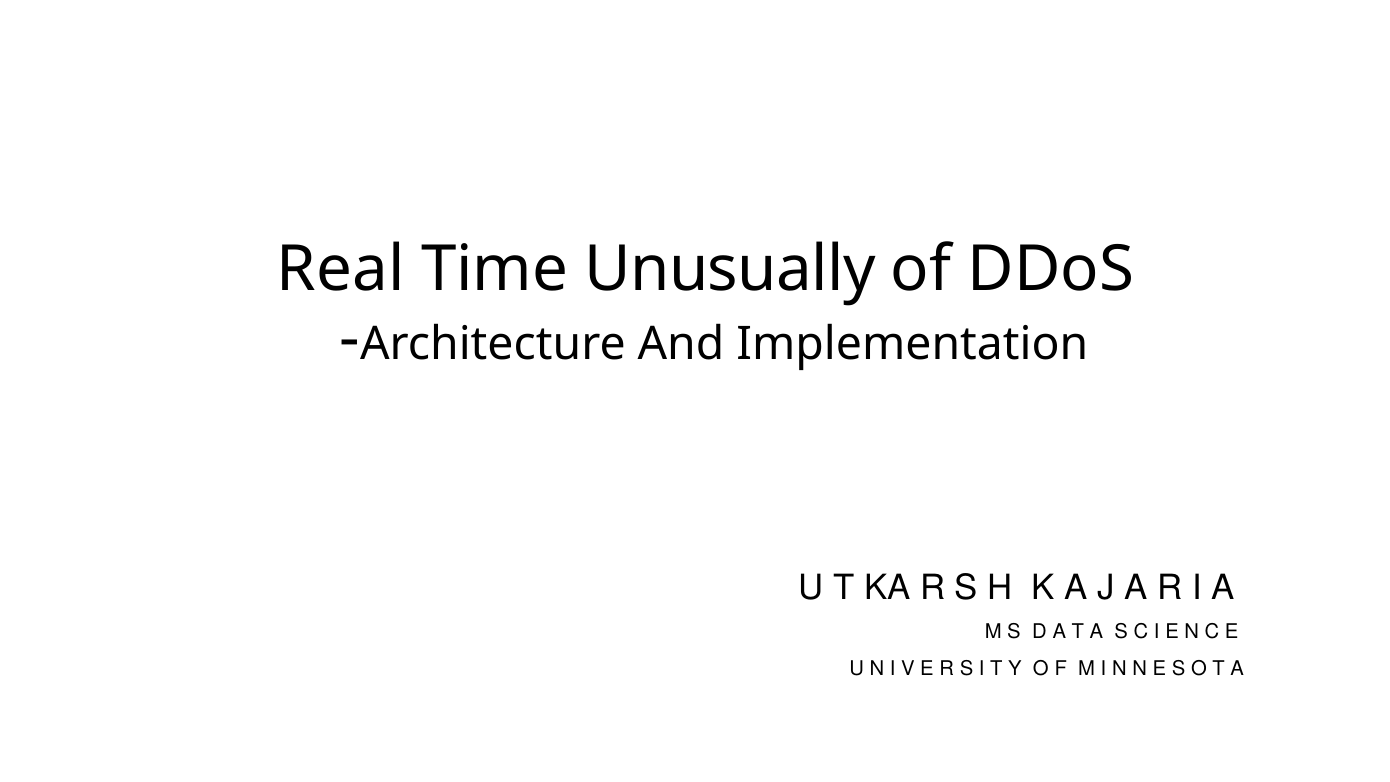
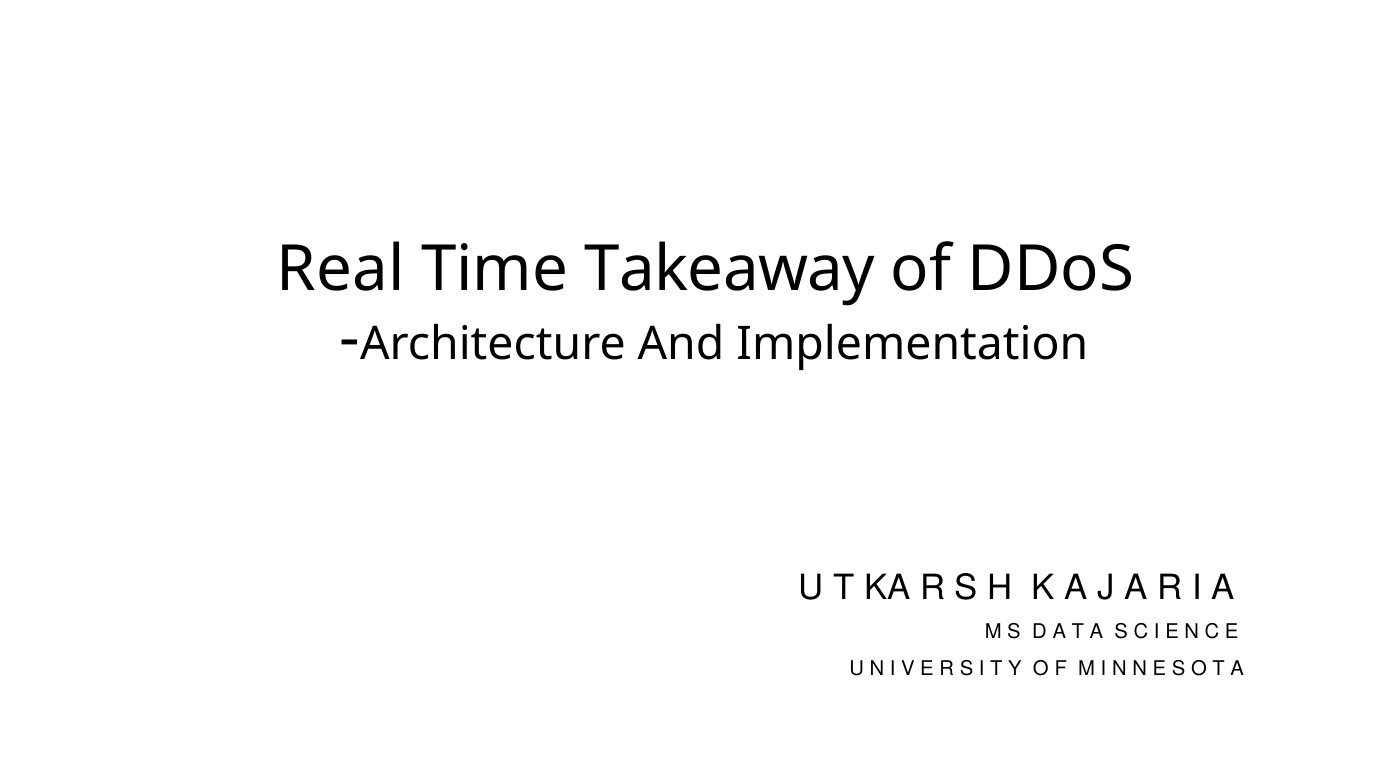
Unusually: Unusually -> Takeaway
